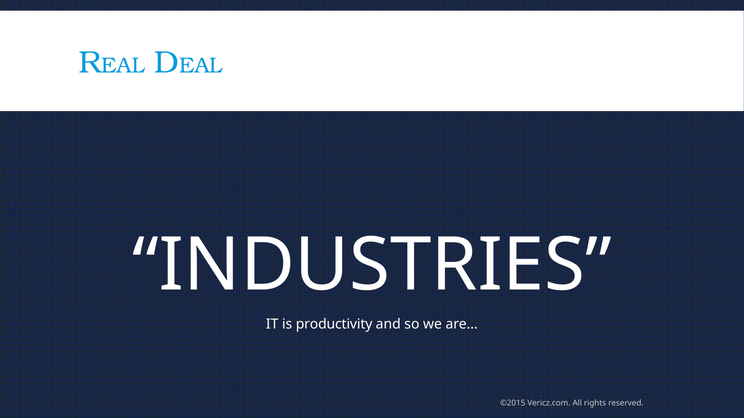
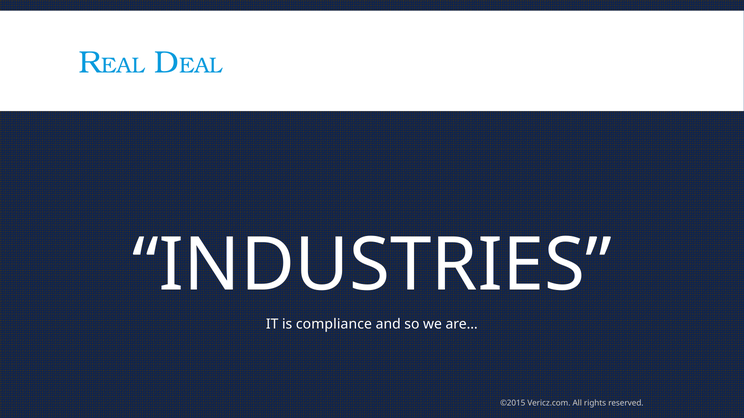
productivity: productivity -> compliance
